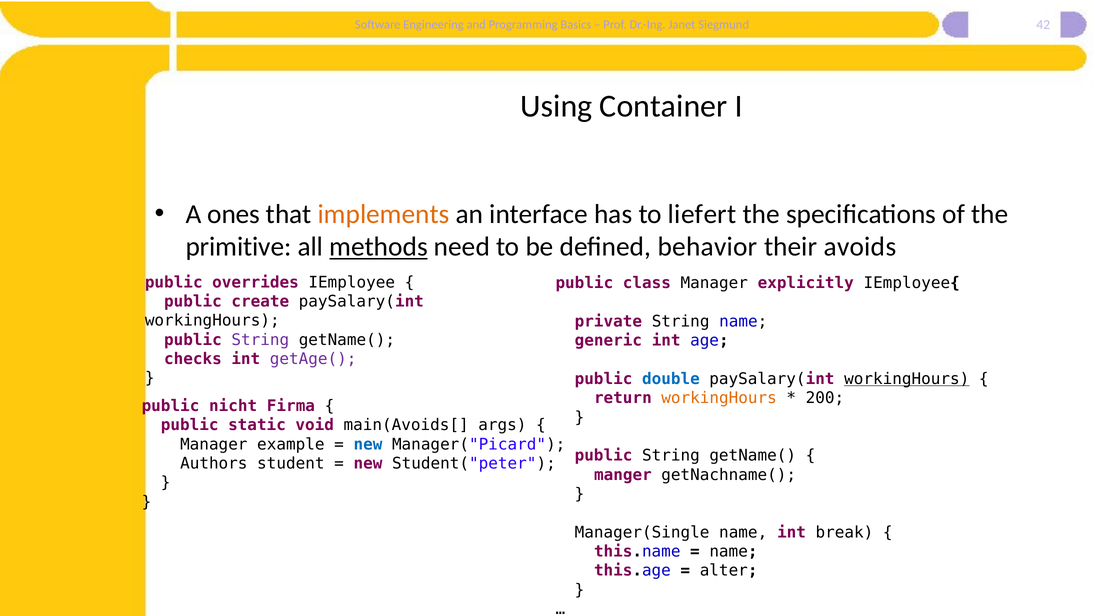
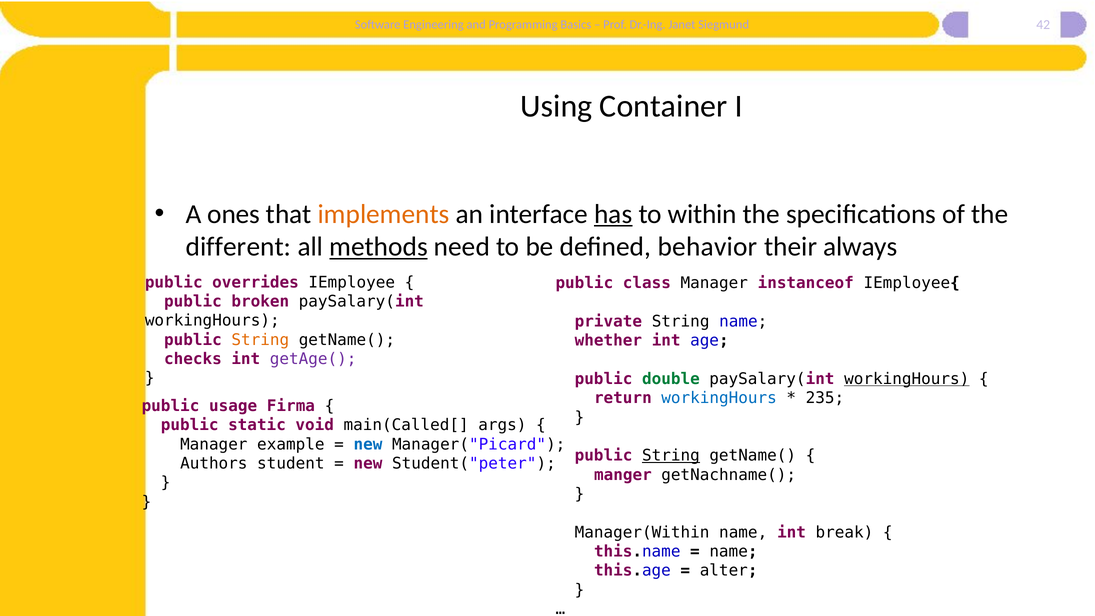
has underline: none -> present
liefert: liefert -> within
primitive: primitive -> different
avoids: avoids -> always
explicitly: explicitly -> instanceof
create: create -> broken
String at (260, 340) colour: purple -> orange
generic: generic -> whether
double colour: blue -> green
workingHours at (719, 398) colour: orange -> blue
200: 200 -> 235
nicht: nicht -> usage
main(Avoids[: main(Avoids[ -> main(Called[
String at (671, 456) underline: none -> present
Manager(Single: Manager(Single -> Manager(Within
